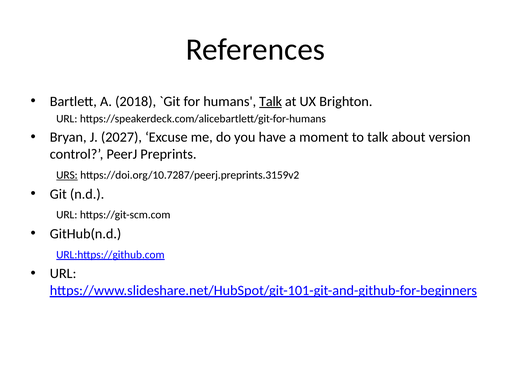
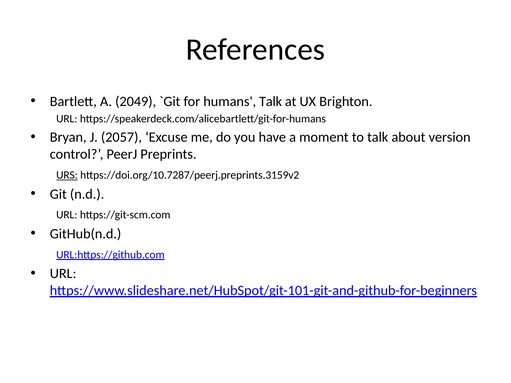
2018: 2018 -> 2049
Talk at (271, 102) underline: present -> none
2027: 2027 -> 2057
